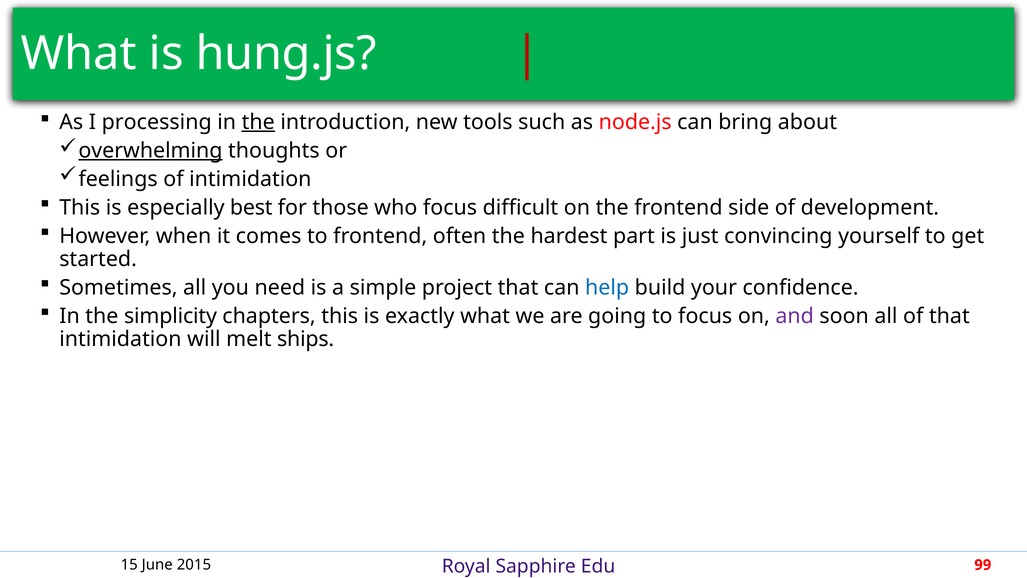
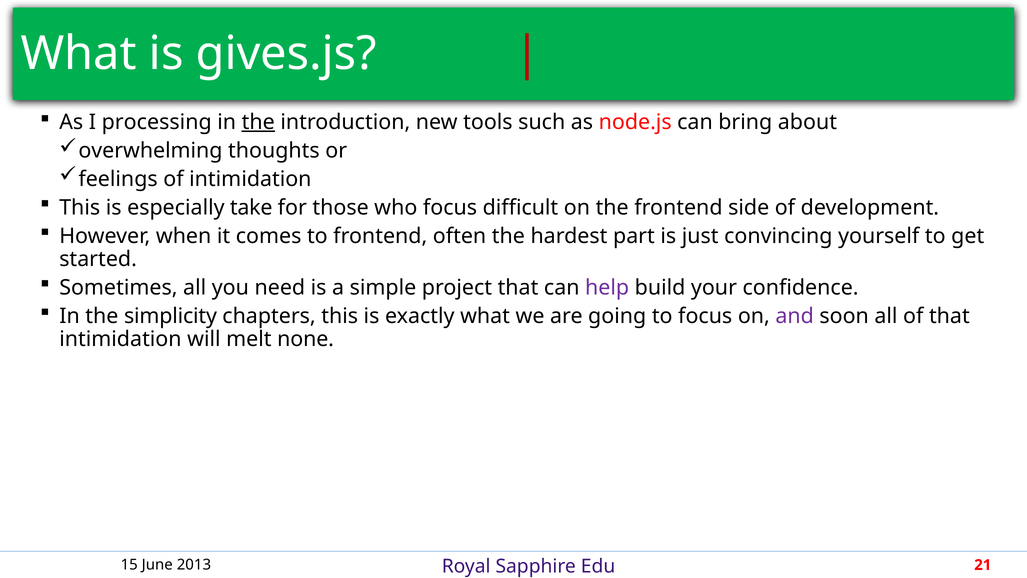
hung.js: hung.js -> gives.js
overwhelming underline: present -> none
best: best -> take
help colour: blue -> purple
ships: ships -> none
2015: 2015 -> 2013
99: 99 -> 21
